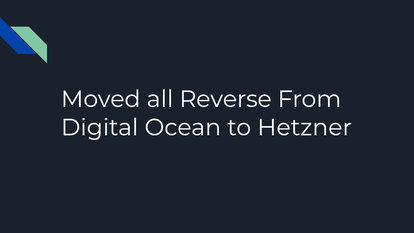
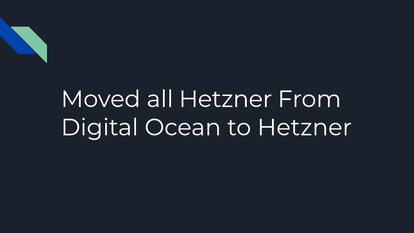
all Reverse: Reverse -> Hetzner
